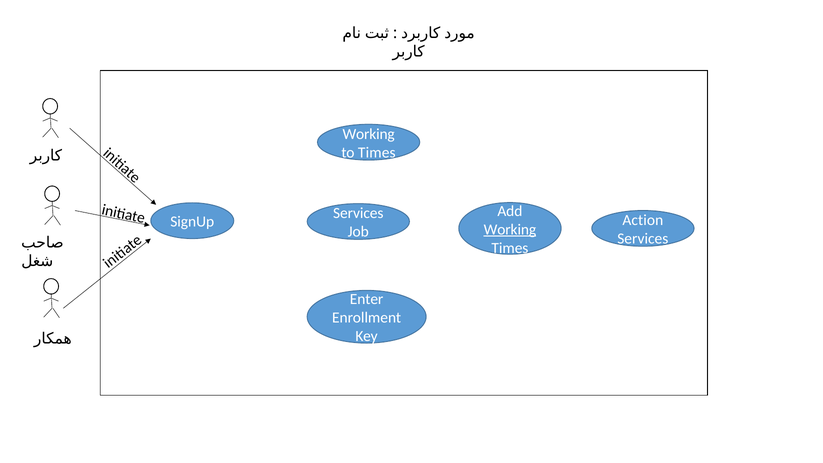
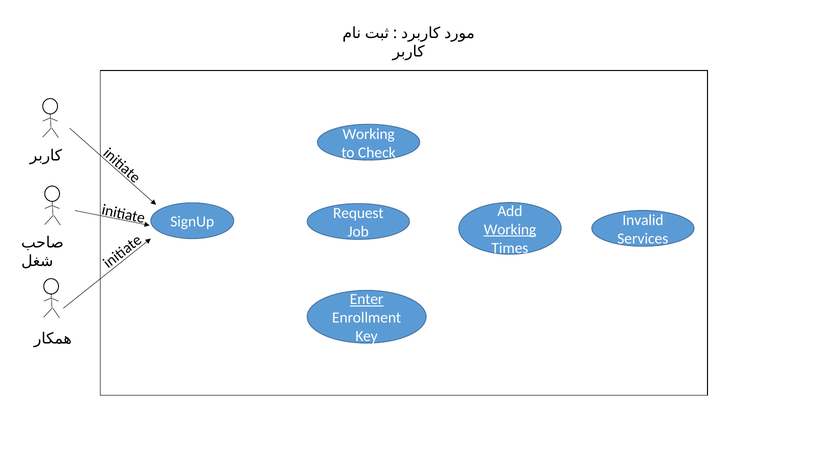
to Times: Times -> Check
Services at (358, 213): Services -> Request
Action: Action -> Invalid
Enter underline: none -> present
